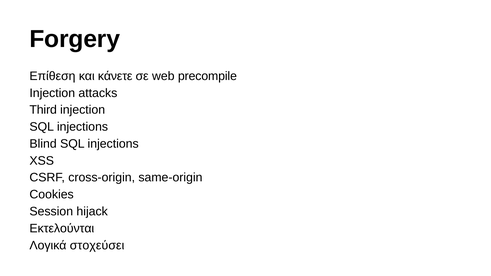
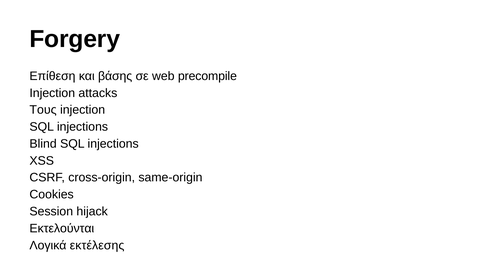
κάνετε: κάνετε -> βάσης
Third: Third -> Τους
στοχεύσει: στοχεύσει -> εκτέλεσης
